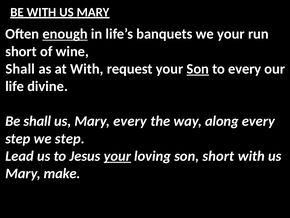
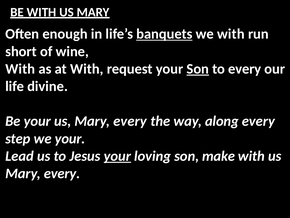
enough underline: present -> none
banquets underline: none -> present
we your: your -> with
Shall at (20, 69): Shall -> With
Be shall: shall -> your
we step: step -> your
son short: short -> make
make at (62, 173): make -> every
